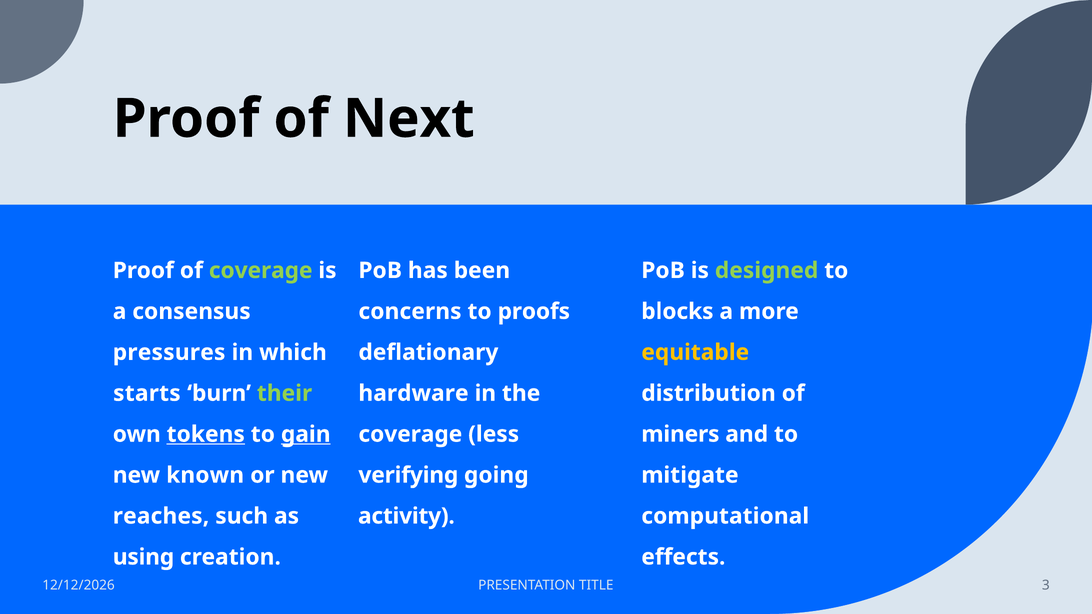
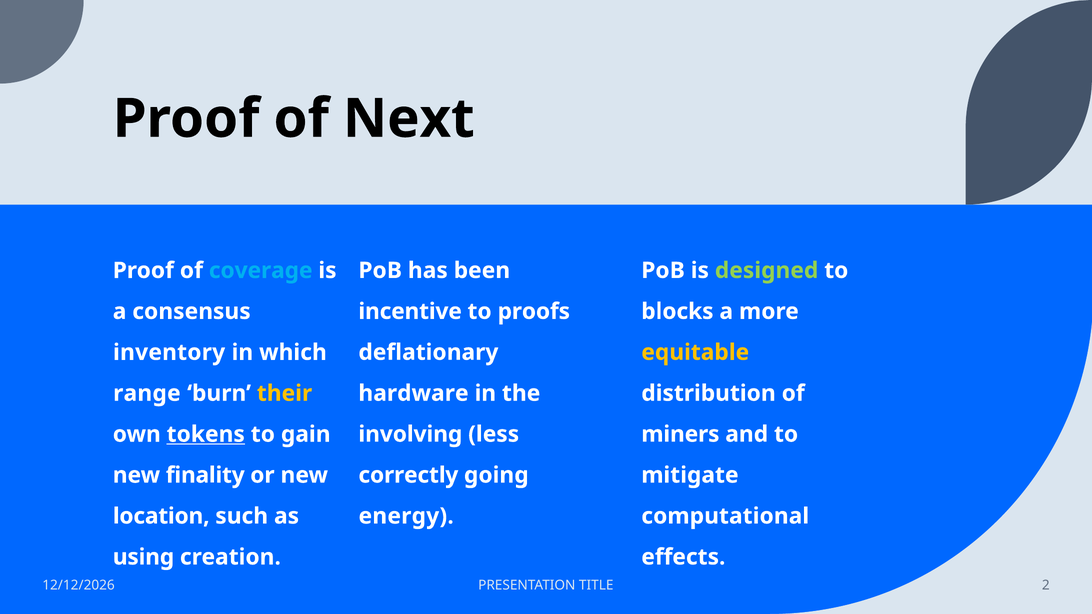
coverage at (261, 271) colour: light green -> light blue
concerns: concerns -> incentive
pressures: pressures -> inventory
starts: starts -> range
their colour: light green -> yellow
coverage at (410, 434): coverage -> involving
gain underline: present -> none
verifying: verifying -> correctly
known: known -> finality
activity: activity -> energy
reaches: reaches -> location
3: 3 -> 2
